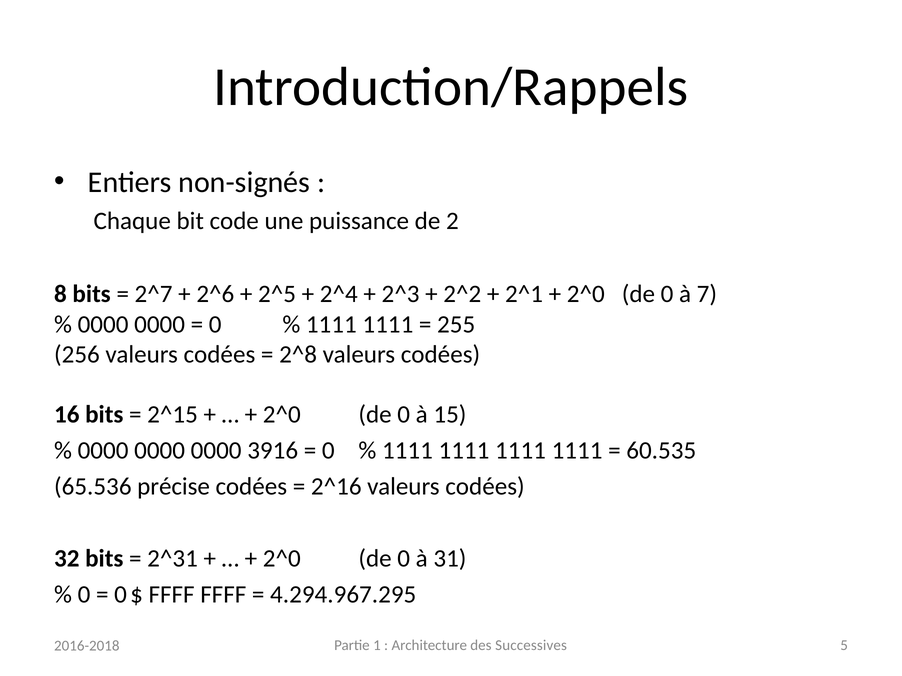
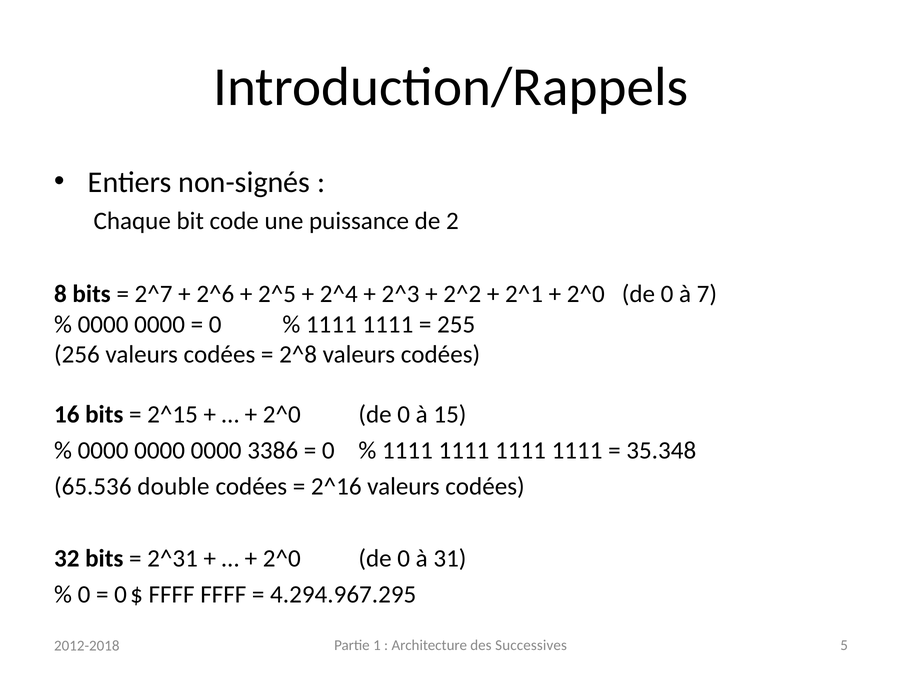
3916: 3916 -> 3386
60.535: 60.535 -> 35.348
précise: précise -> double
2016-2018: 2016-2018 -> 2012-2018
